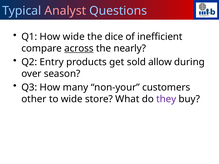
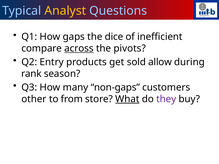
Analyst colour: pink -> yellow
How wide: wide -> gaps
nearly: nearly -> pivots
over: over -> rank
non-your: non-your -> non-gaps
to wide: wide -> from
What underline: none -> present
